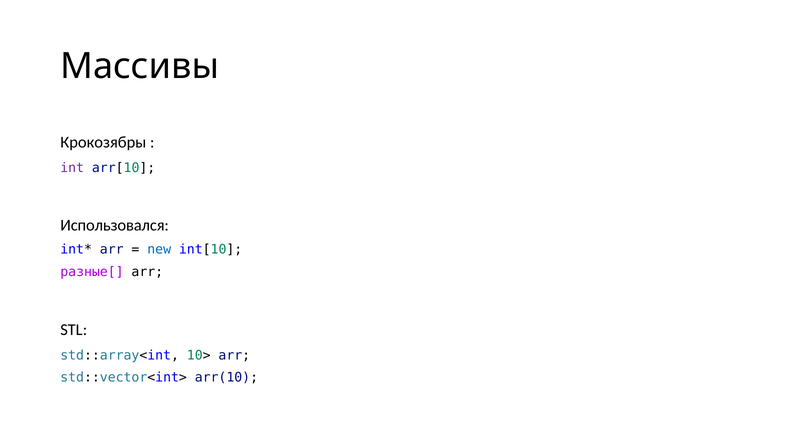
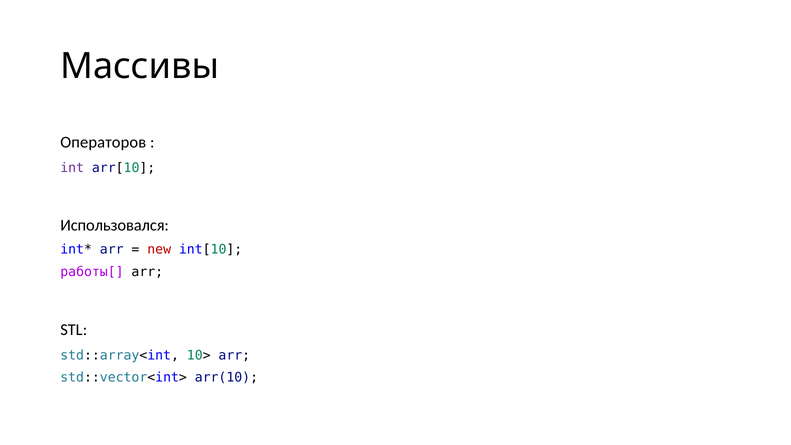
Крокозябры: Крокозябры -> Операторов
new colour: blue -> red
разные[: разные[ -> работы[
